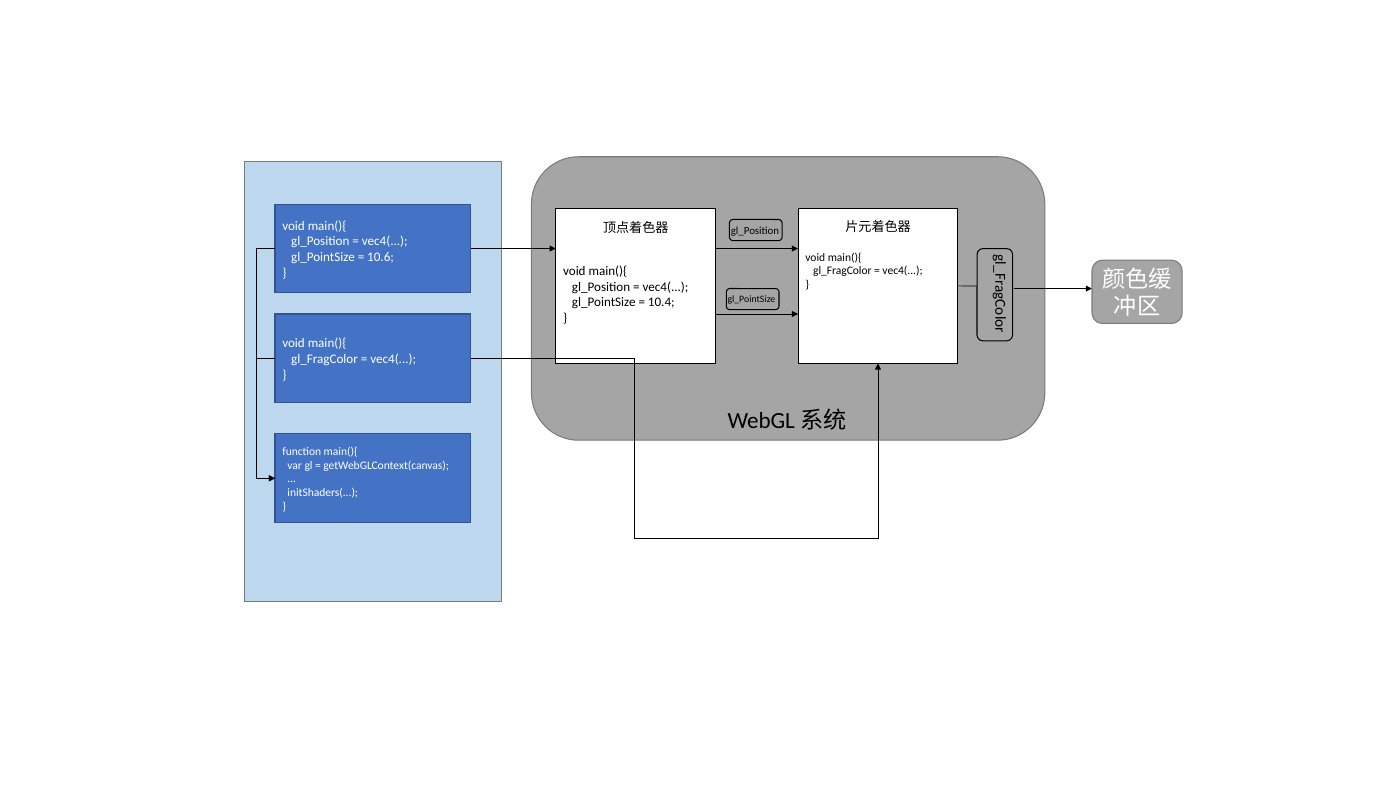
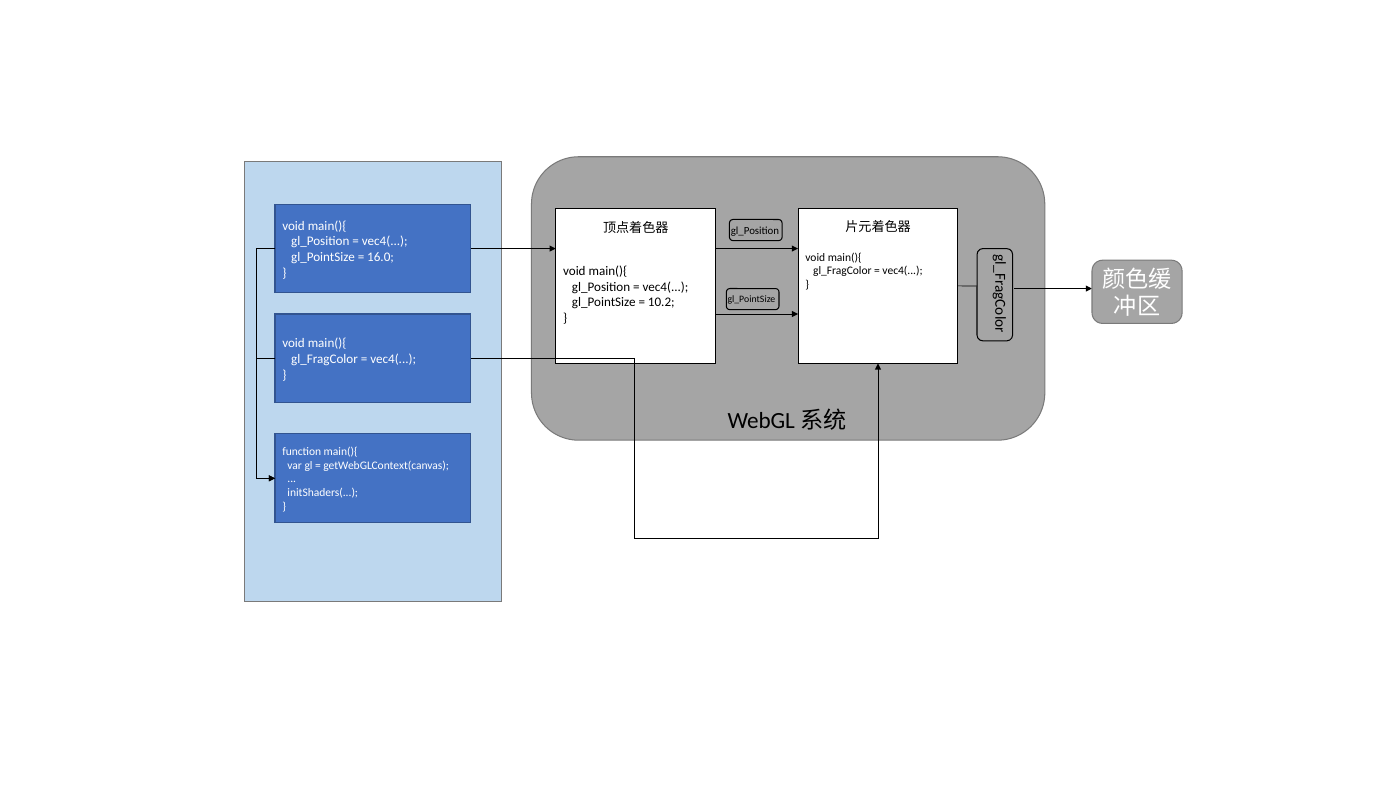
10.6: 10.6 -> 16.0
10.4: 10.4 -> 10.2
